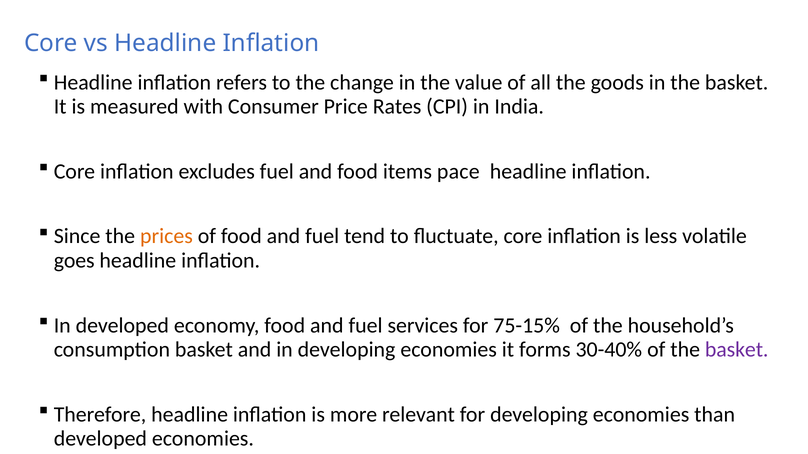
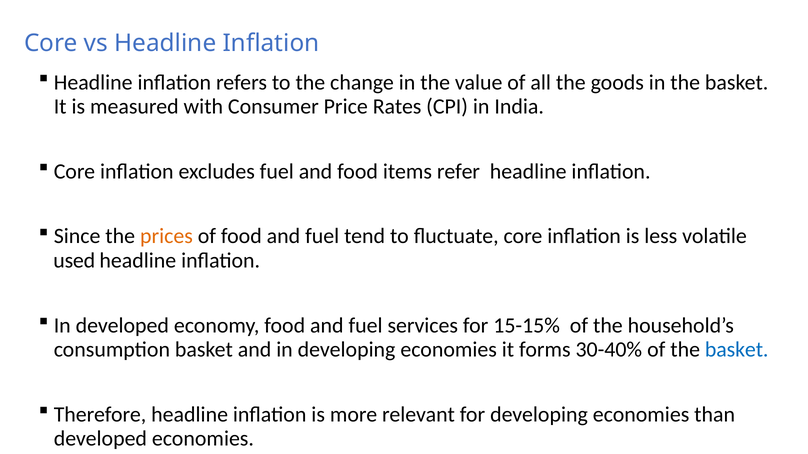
pace: pace -> refer
goes: goes -> used
75-15%: 75-15% -> 15-15%
basket at (737, 350) colour: purple -> blue
